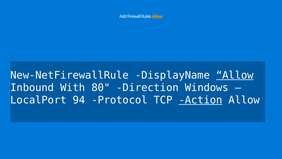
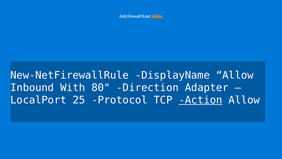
Allow at (235, 75) underline: present -> none
Windows: Windows -> Adapter
94: 94 -> 25
